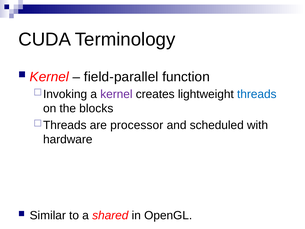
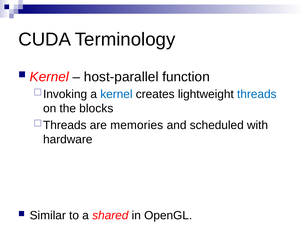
field-parallel: field-parallel -> host-parallel
kernel at (116, 94) colour: purple -> blue
processor: processor -> memories
